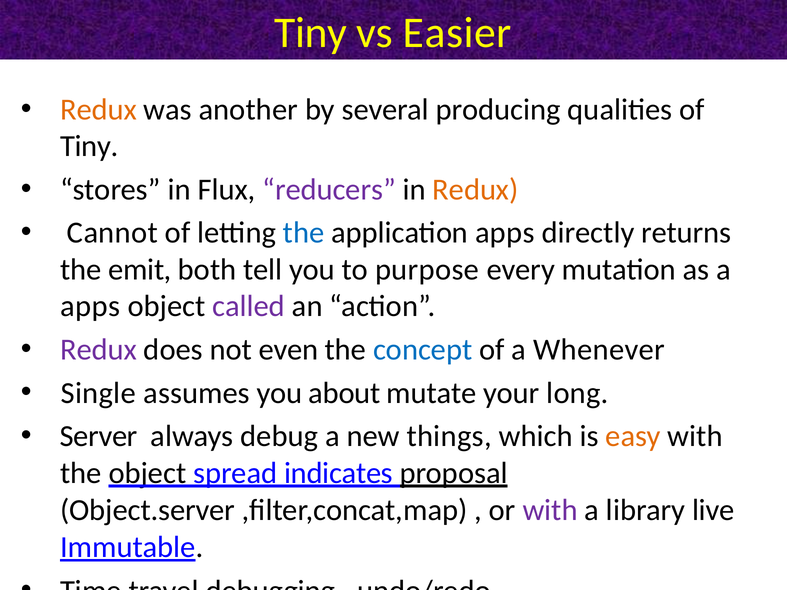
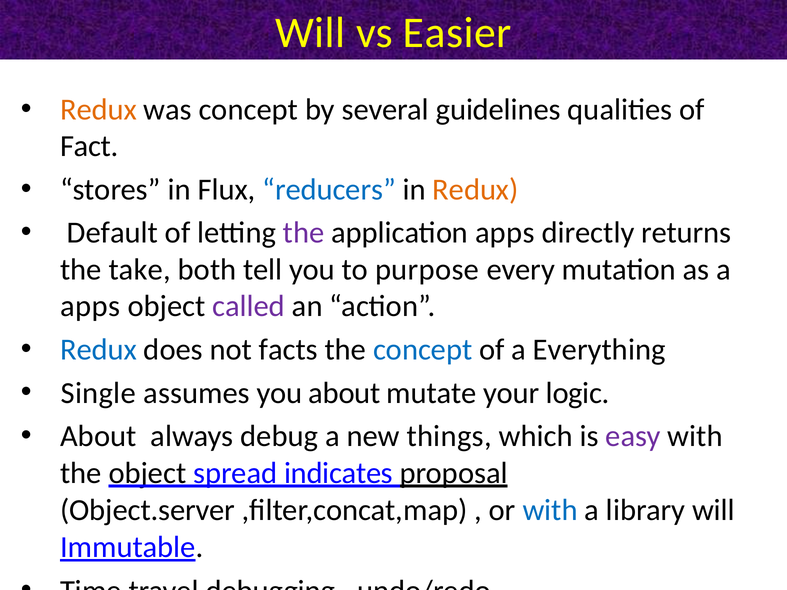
Tiny at (311, 33): Tiny -> Will
was another: another -> concept
producing: producing -> guidelines
Tiny at (89, 146): Tiny -> Fact
reducers colour: purple -> blue
Cannot: Cannot -> Default
the at (304, 233) colour: blue -> purple
emit: emit -> take
Redux at (99, 350) colour: purple -> blue
even: even -> facts
Whenever: Whenever -> Everything
long: long -> logic
Server at (99, 436): Server -> About
easy colour: orange -> purple
with at (550, 511) colour: purple -> blue
library live: live -> will
